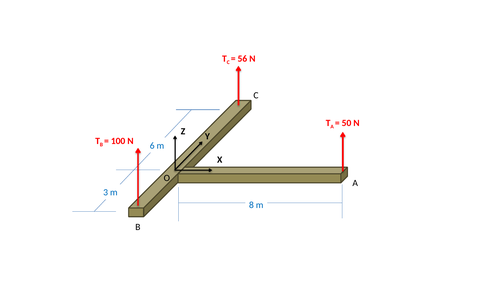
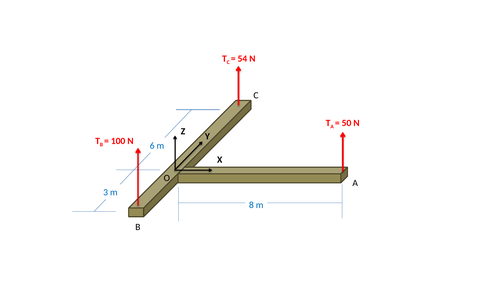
56: 56 -> 54
